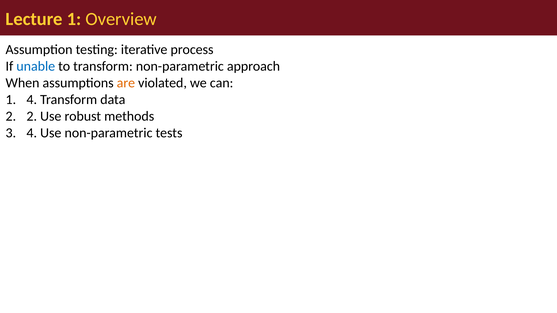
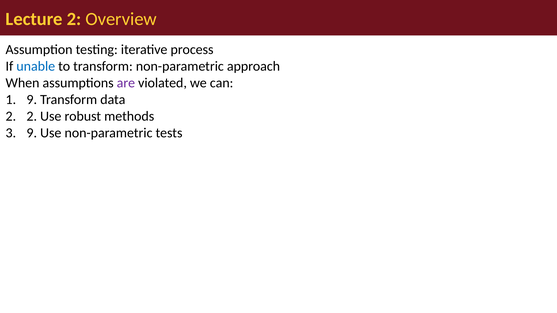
Lecture 1: 1 -> 2
are colour: orange -> purple
1 4: 4 -> 9
3 4: 4 -> 9
